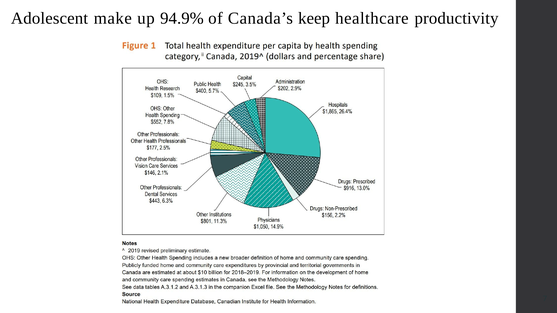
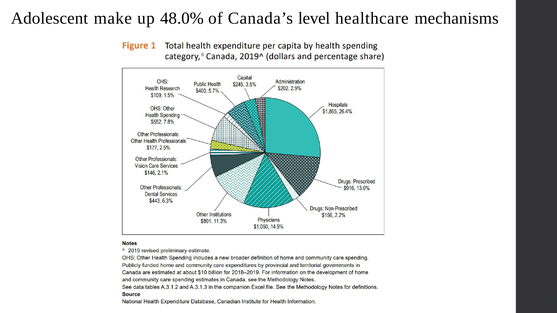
94.9%: 94.9% -> 48.0%
keep: keep -> level
productivity: productivity -> mechanisms
